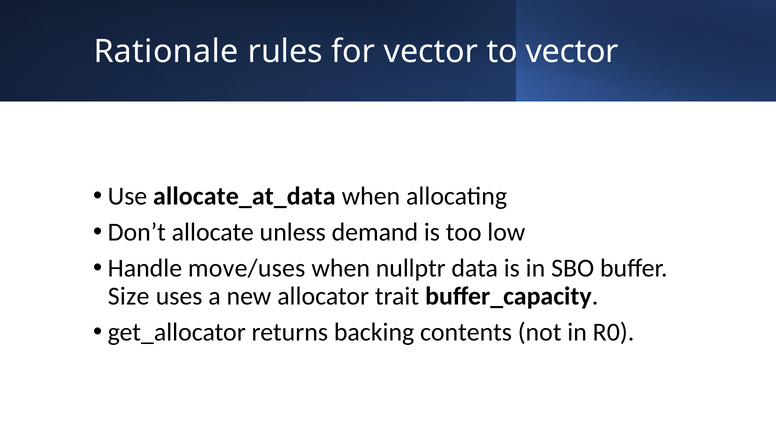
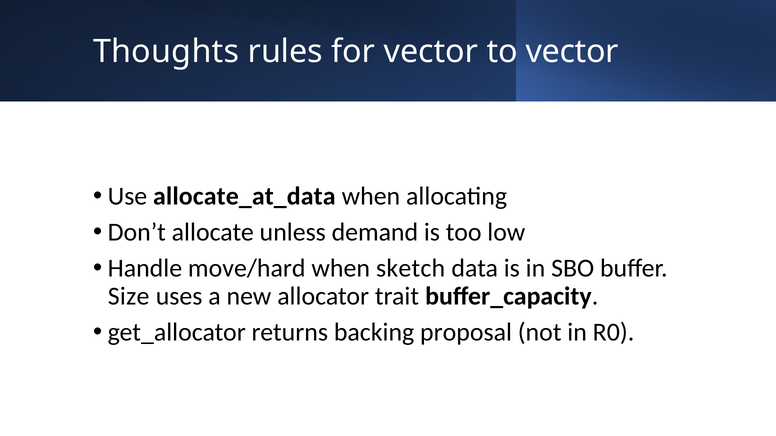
Rationale: Rationale -> Thoughts
move/uses: move/uses -> move/hard
nullptr: nullptr -> sketch
contents: contents -> proposal
